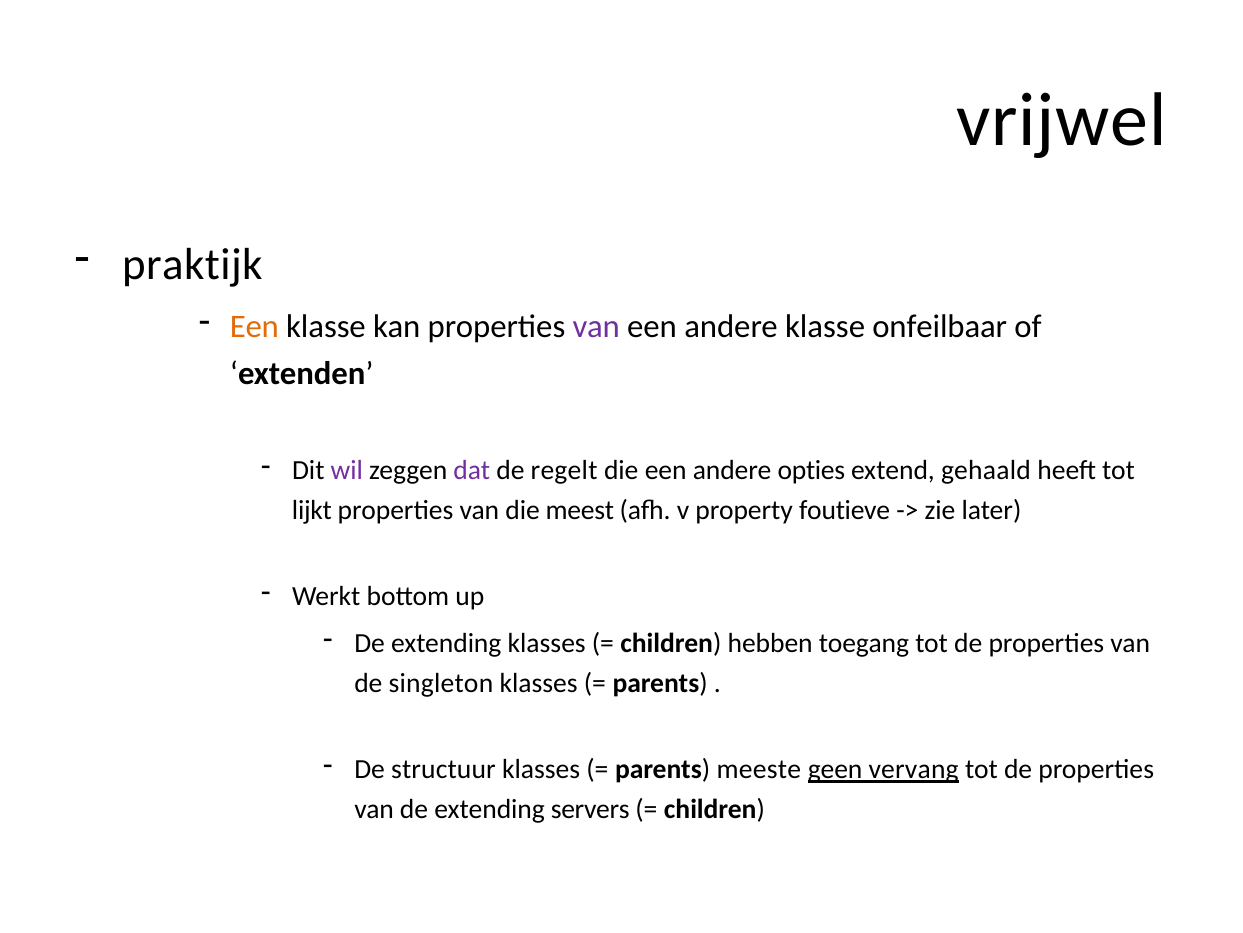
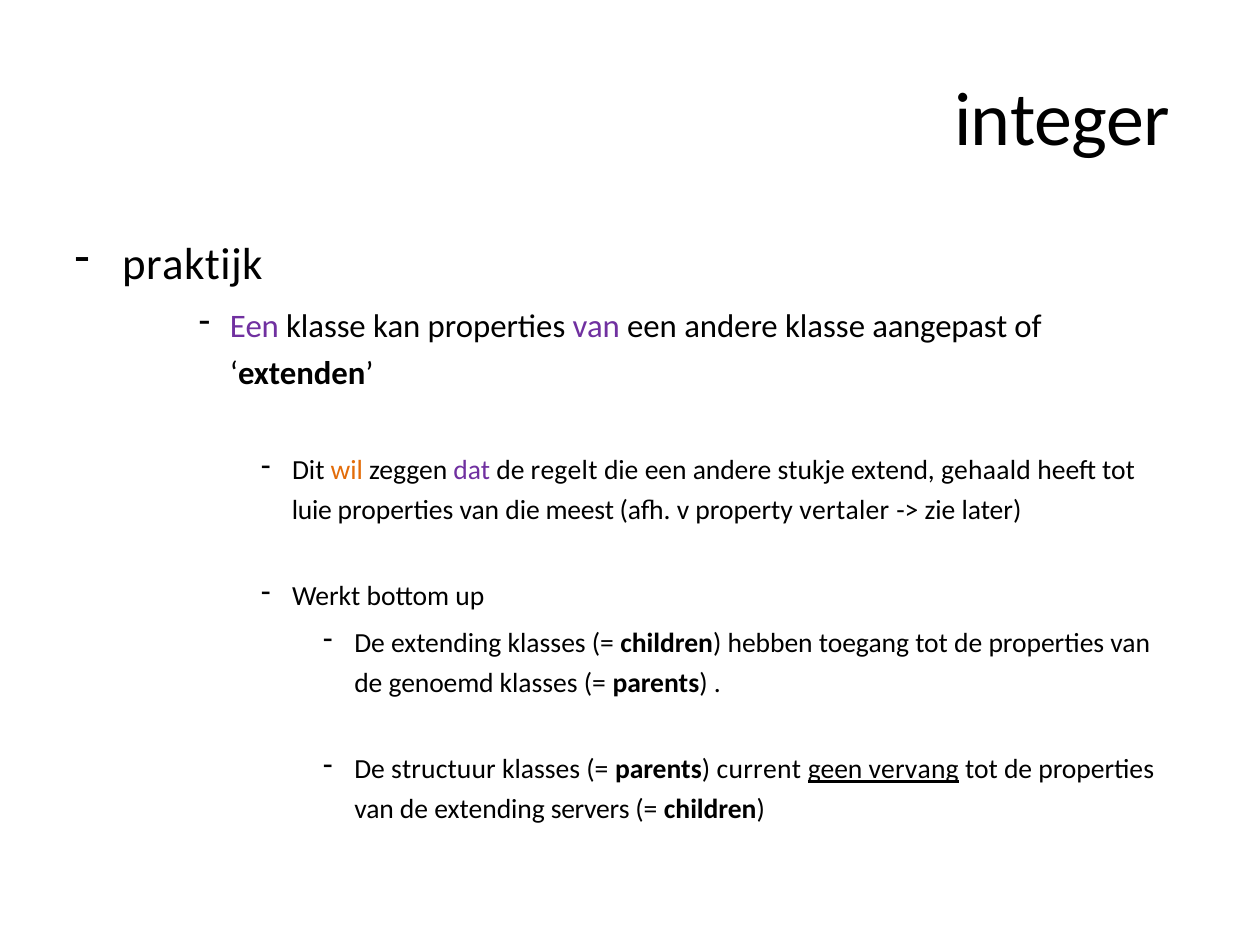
vrijwel: vrijwel -> integer
Een at (254, 326) colour: orange -> purple
onfeilbaar: onfeilbaar -> aangepast
wil colour: purple -> orange
opties: opties -> stukje
lijkt: lijkt -> luie
foutieve: foutieve -> vertaler
singleton: singleton -> genoemd
meeste: meeste -> current
